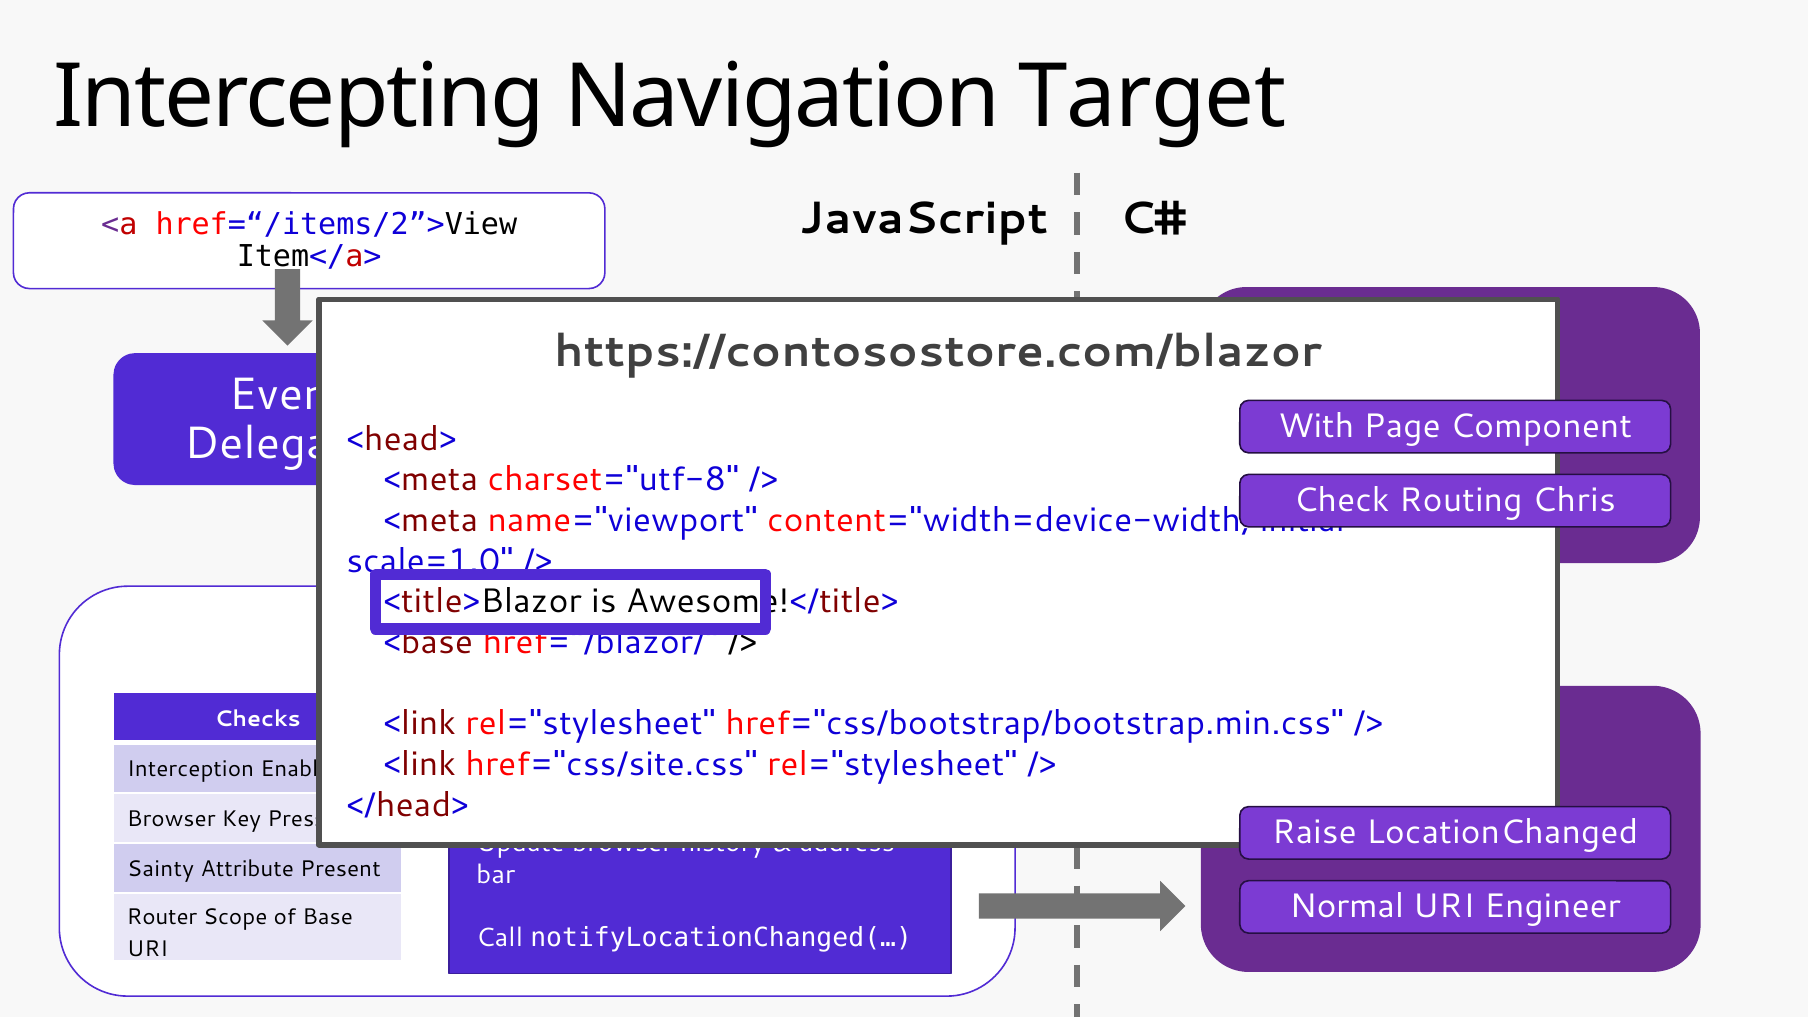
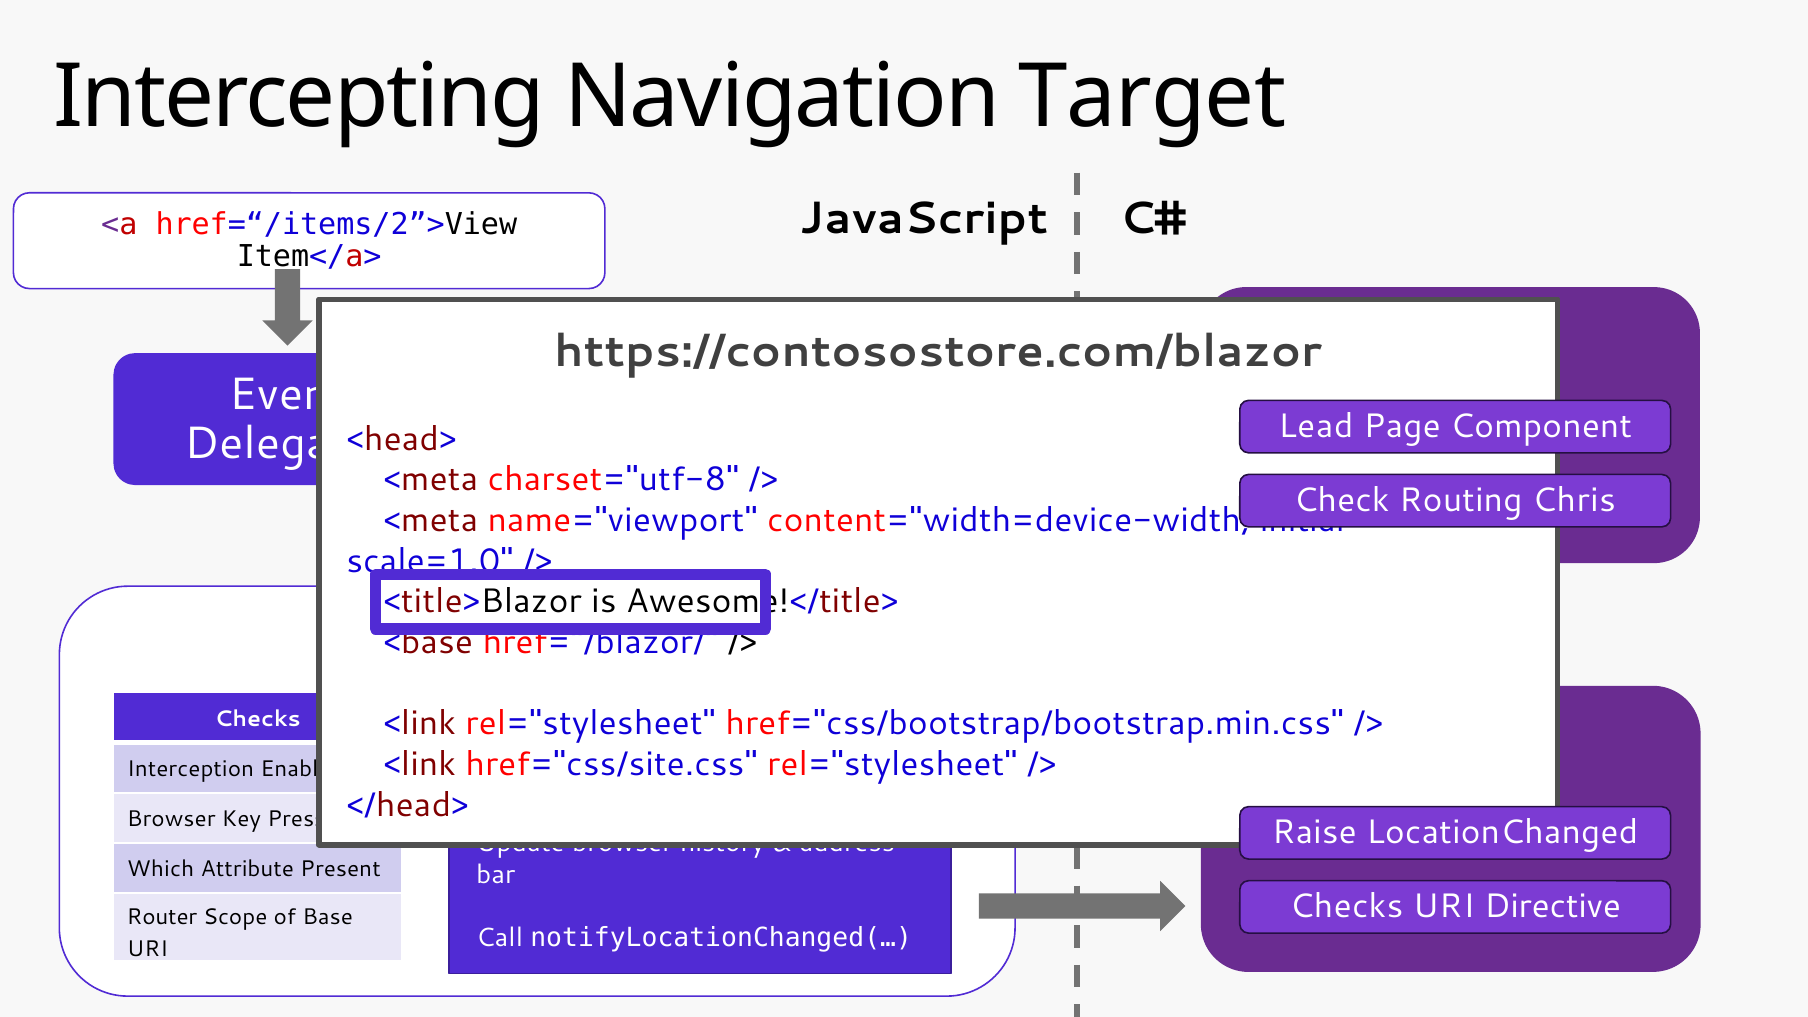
With: With -> Lead
Sainty: Sainty -> Which
Normal at (1347, 907): Normal -> Checks
Engineer: Engineer -> Directive
